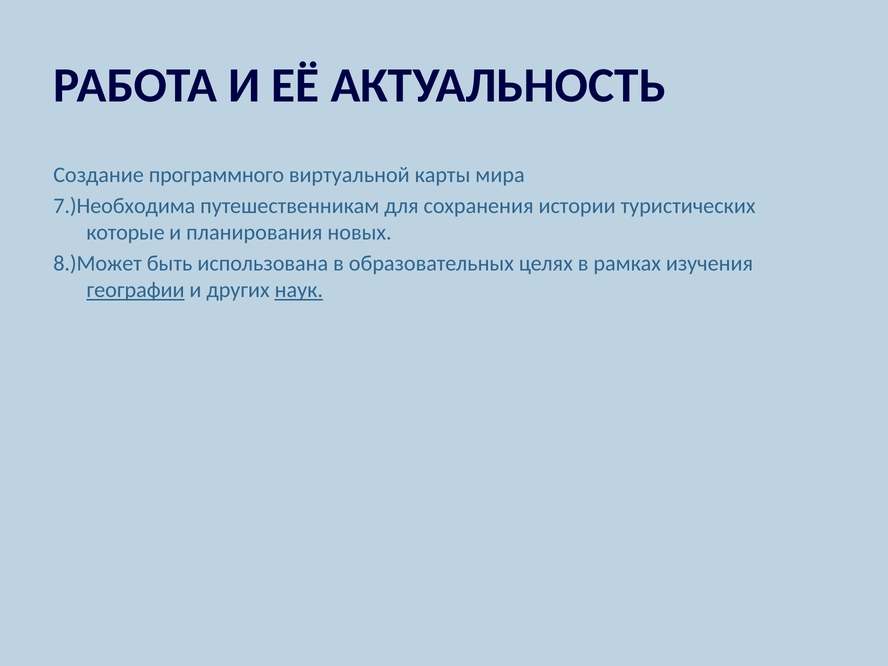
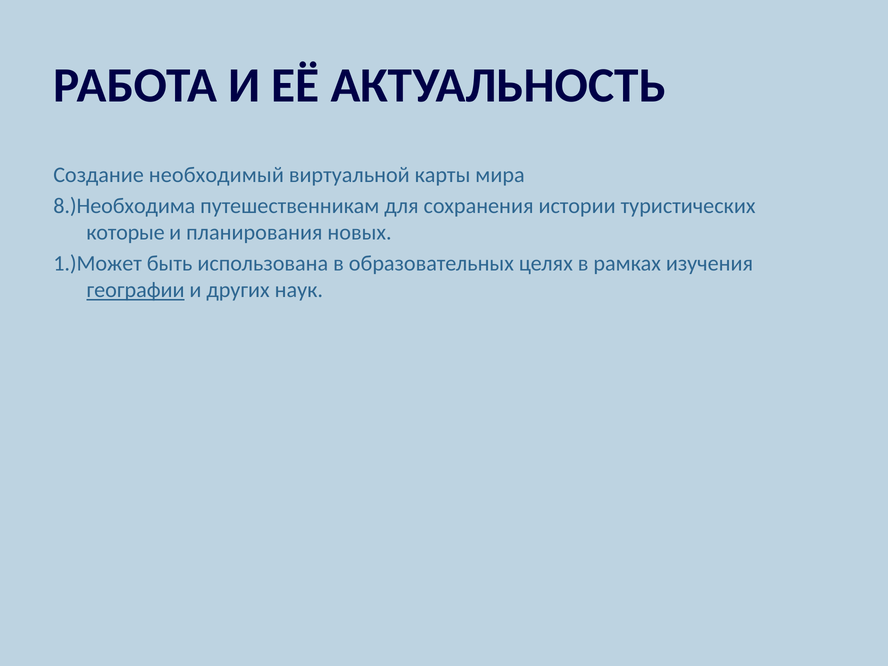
программного: программного -> необходимый
7.)Необходима: 7.)Необходима -> 8.)Необходима
8.)Может: 8.)Может -> 1.)Может
наук underline: present -> none
